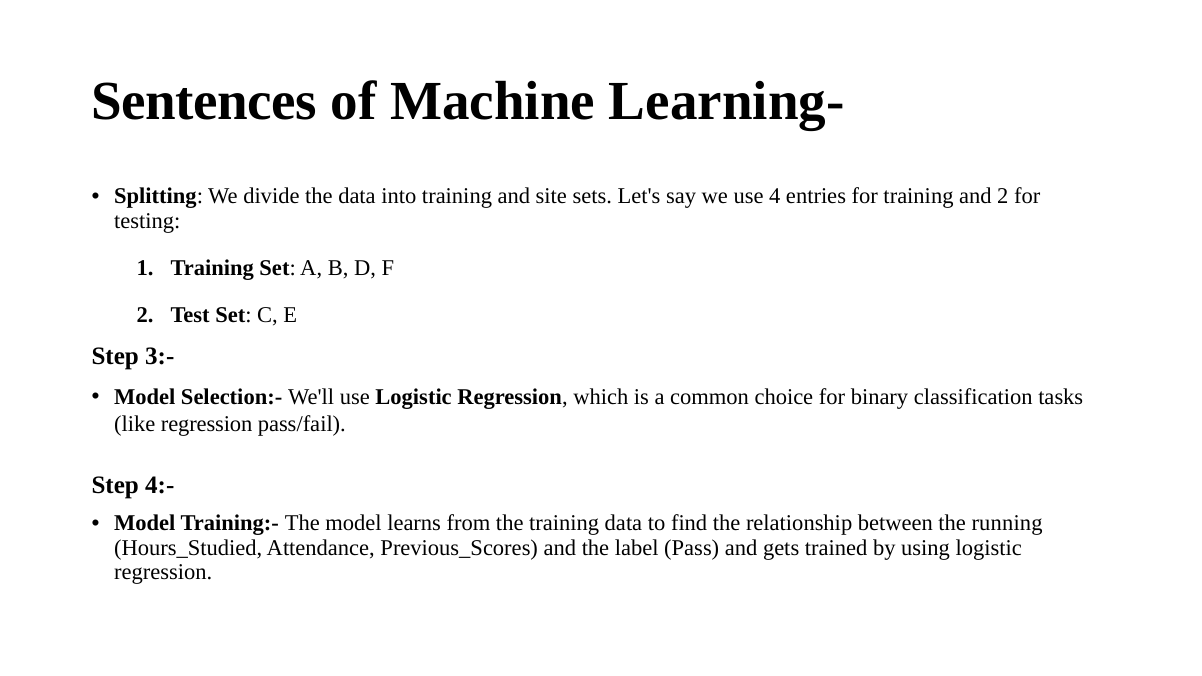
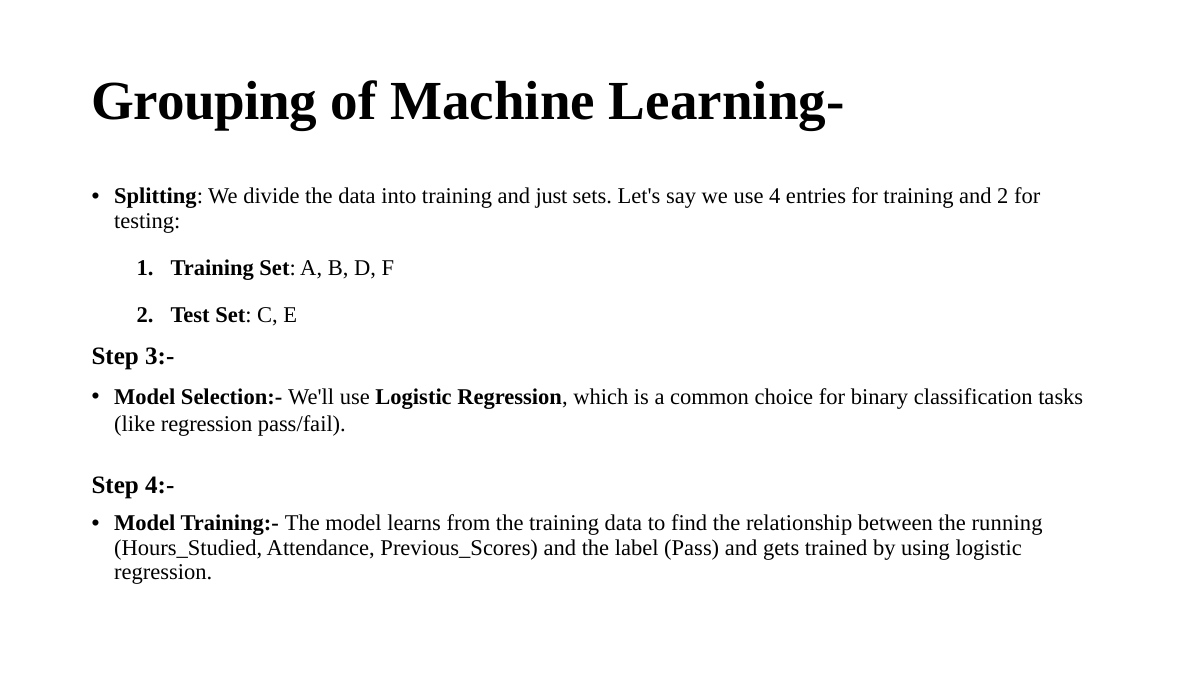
Sentences: Sentences -> Grouping
site: site -> just
